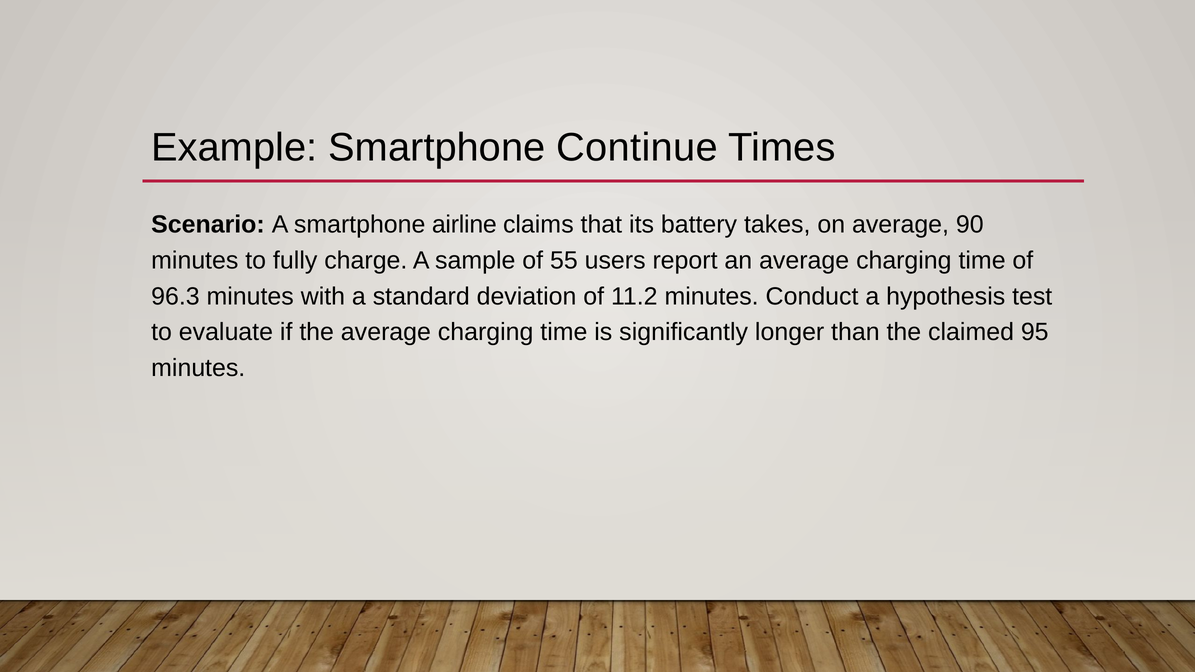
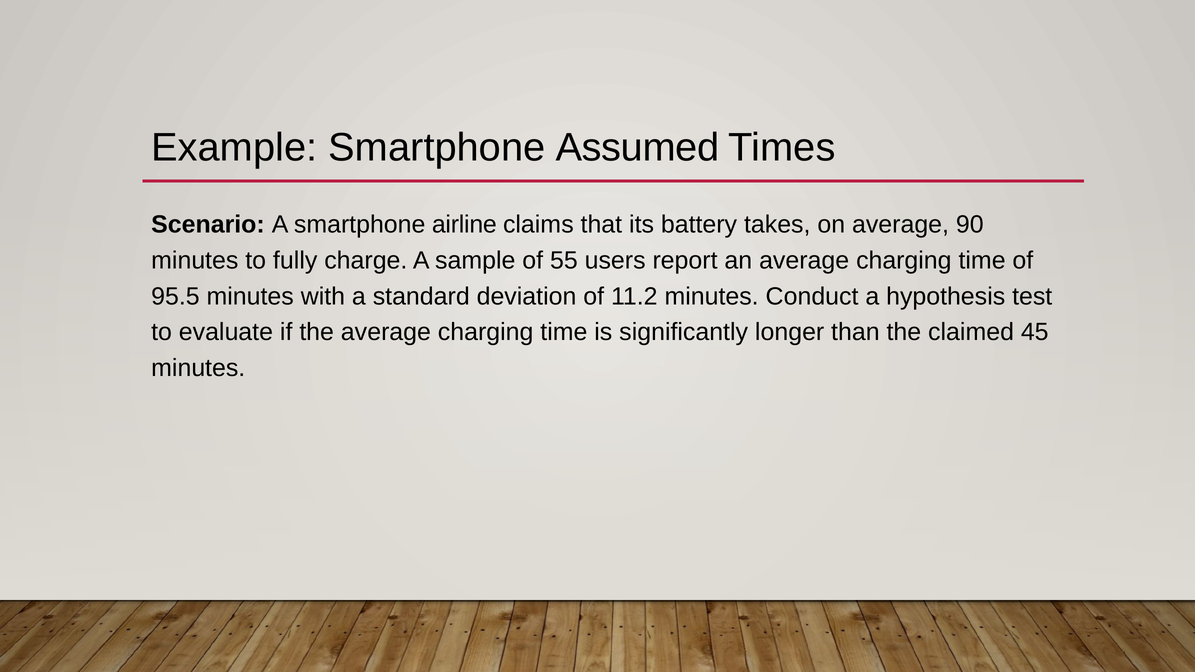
Continue: Continue -> Assumed
96.3: 96.3 -> 95.5
95: 95 -> 45
